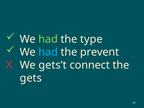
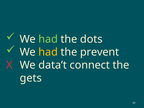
type: type -> dots
had at (48, 52) colour: light blue -> yellow
gets’t: gets’t -> data’t
